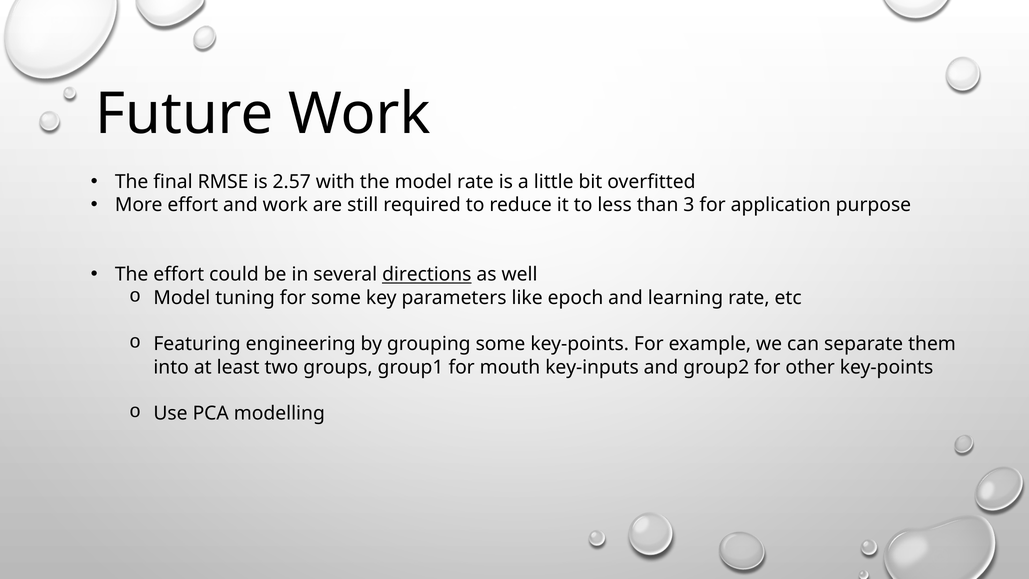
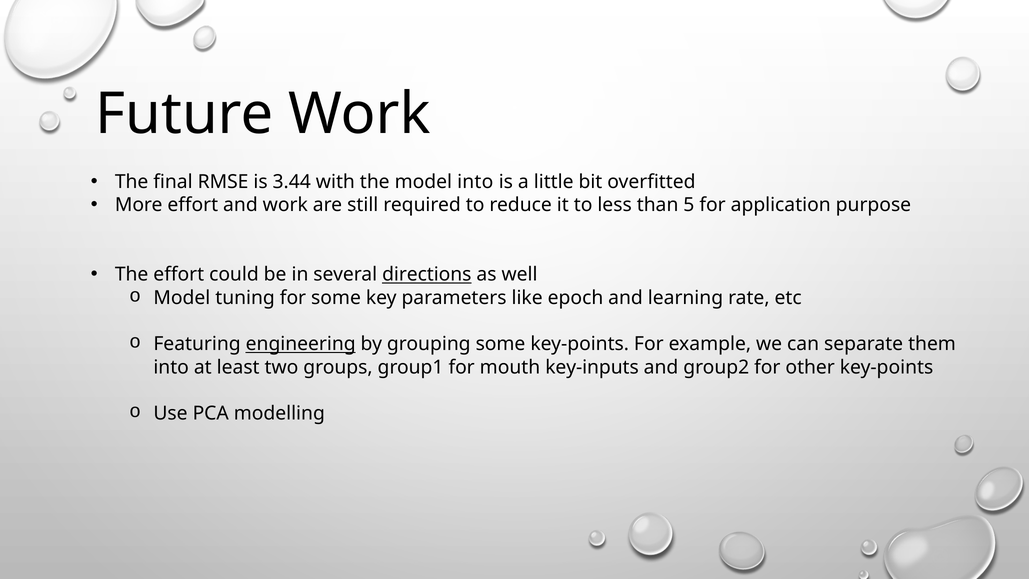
2.57: 2.57 -> 3.44
model rate: rate -> into
3: 3 -> 5
engineering underline: none -> present
